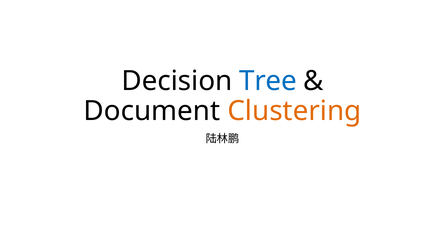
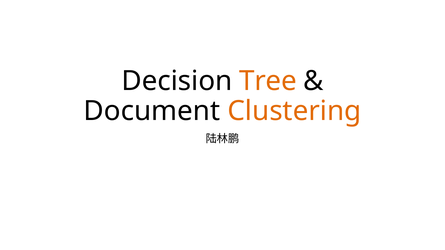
Tree colour: blue -> orange
